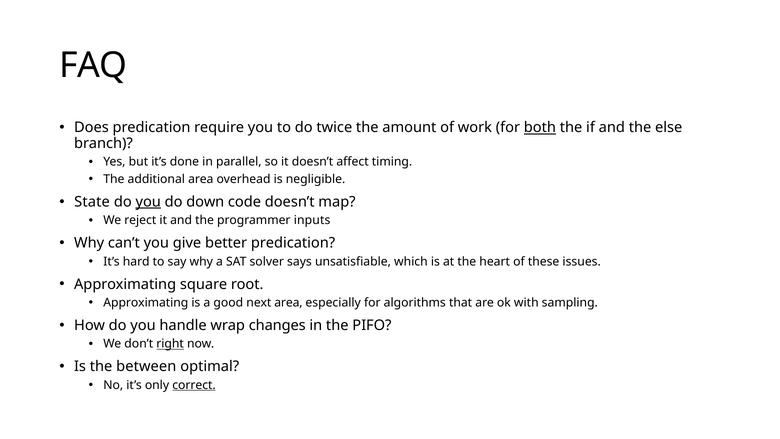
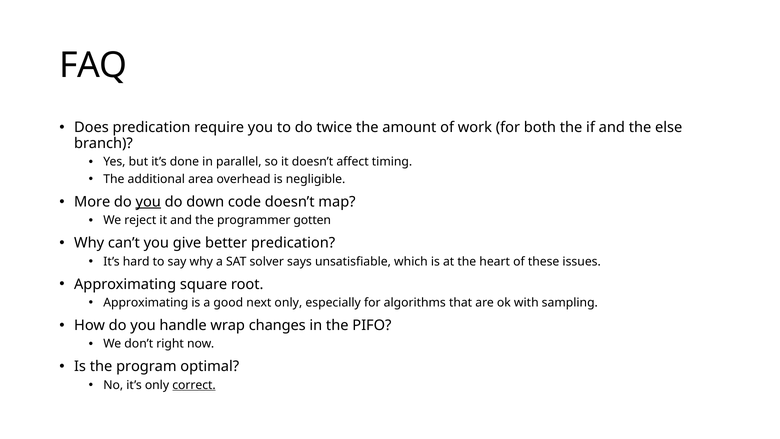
both underline: present -> none
State: State -> More
inputs: inputs -> gotten
next area: area -> only
right underline: present -> none
between: between -> program
